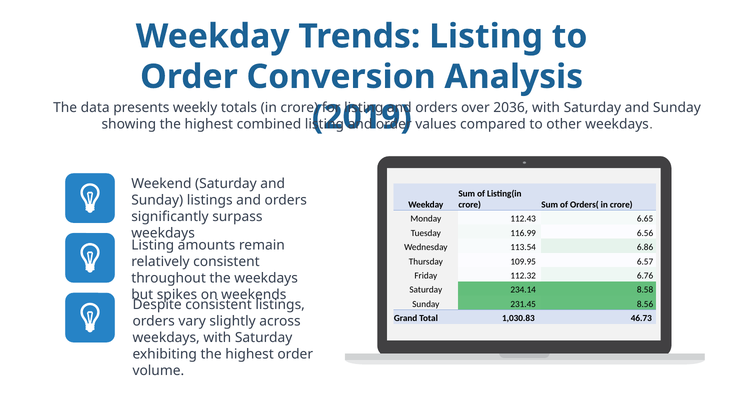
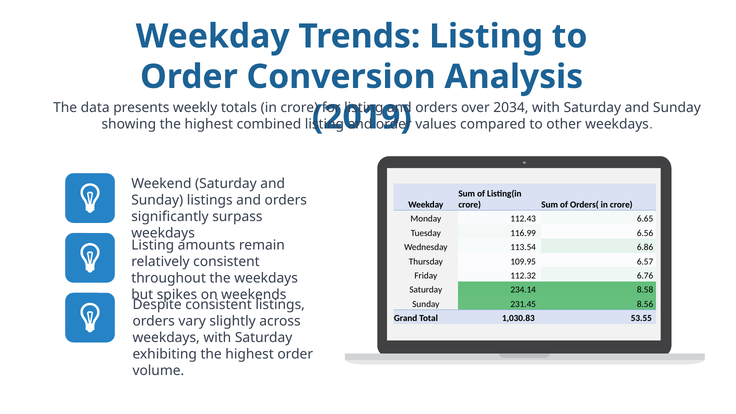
2036: 2036 -> 2034
46.73: 46.73 -> 53.55
